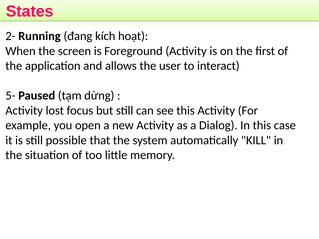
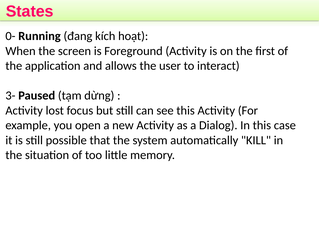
2-: 2- -> 0-
5-: 5- -> 3-
